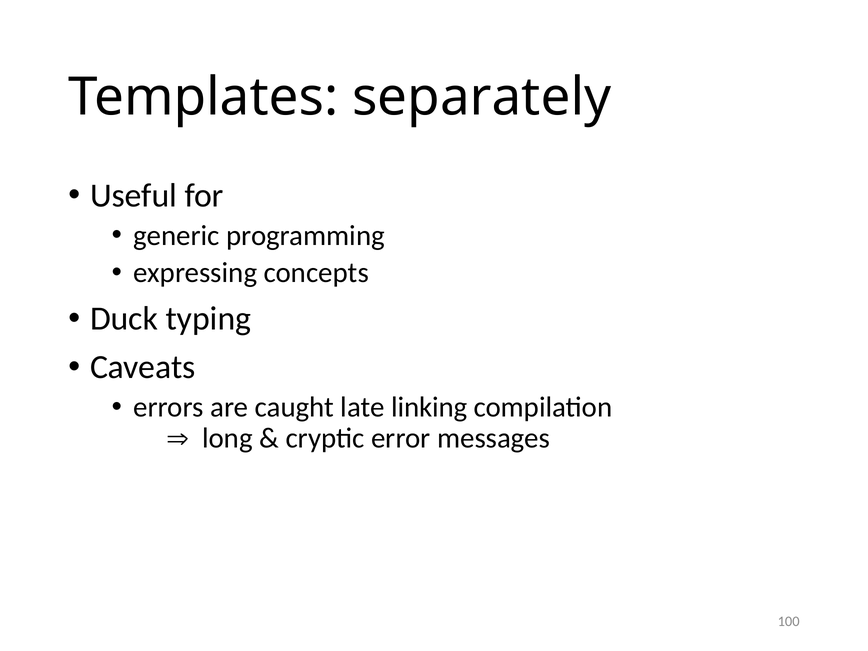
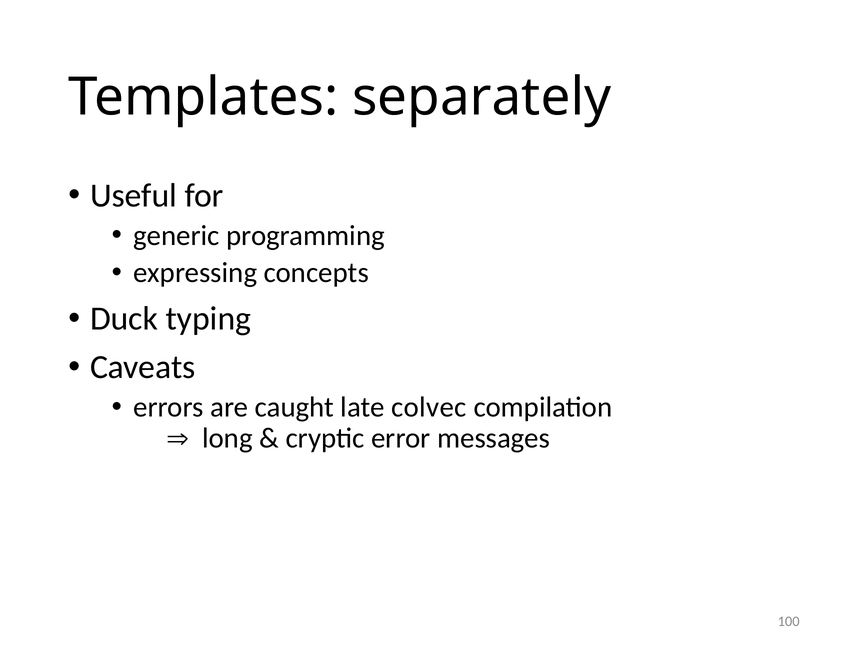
linking: linking -> colvec
